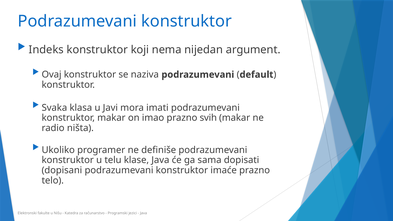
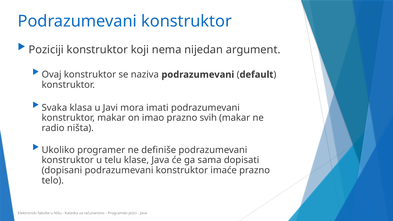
Indeks: Indeks -> Poziciji
